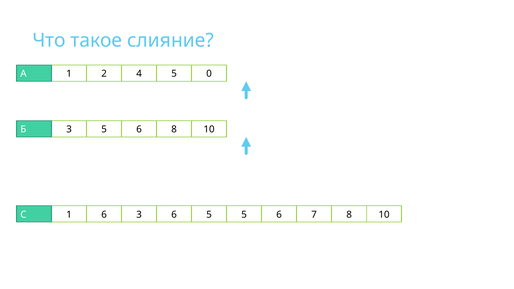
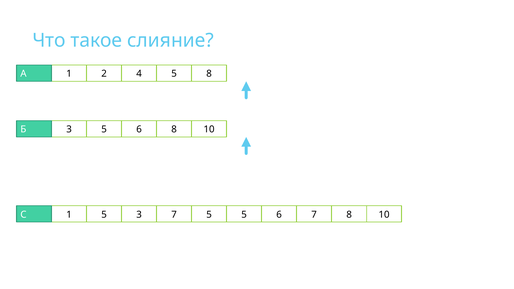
5 0: 0 -> 8
1 6: 6 -> 5
3 6: 6 -> 7
